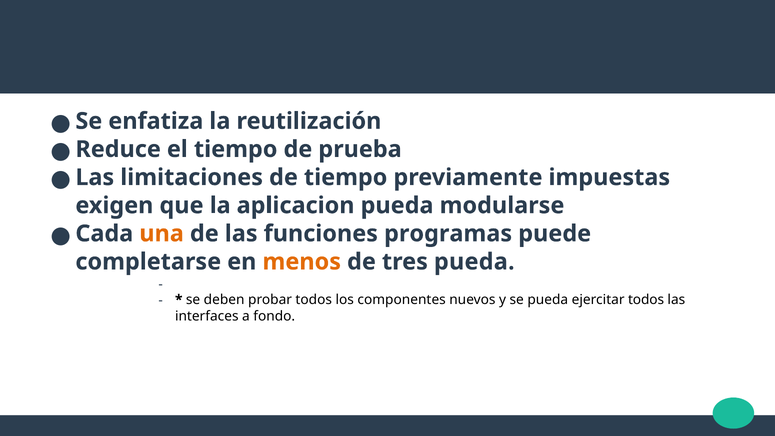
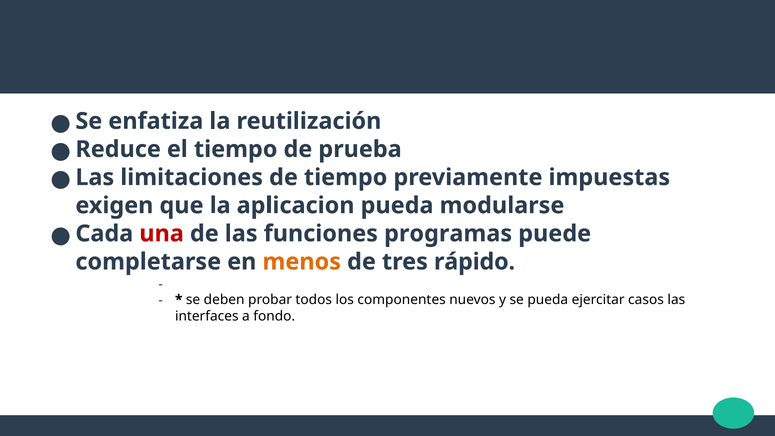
una colour: orange -> red
tres pueda: pueda -> rápido
ejercitar todos: todos -> casos
